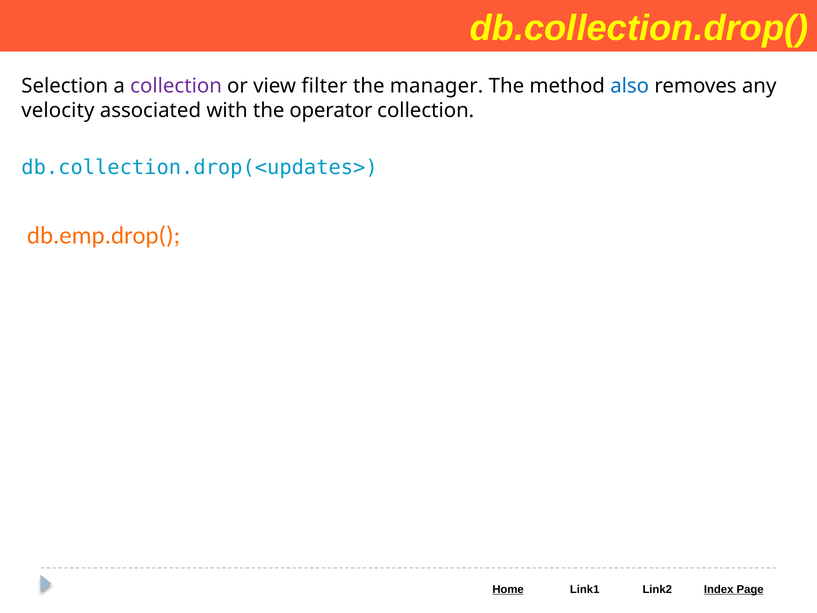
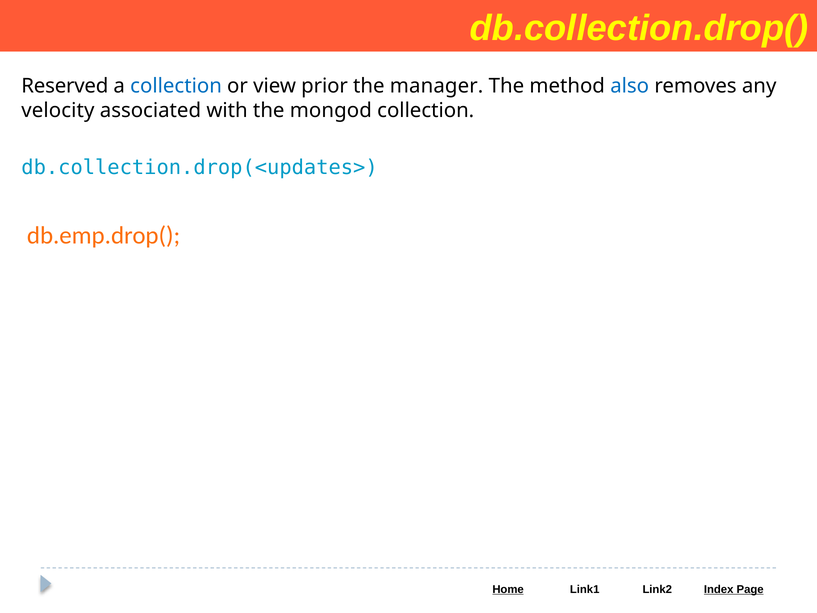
Selection: Selection -> Reserved
collection at (176, 86) colour: purple -> blue
filter: filter -> prior
operator: operator -> mongod
